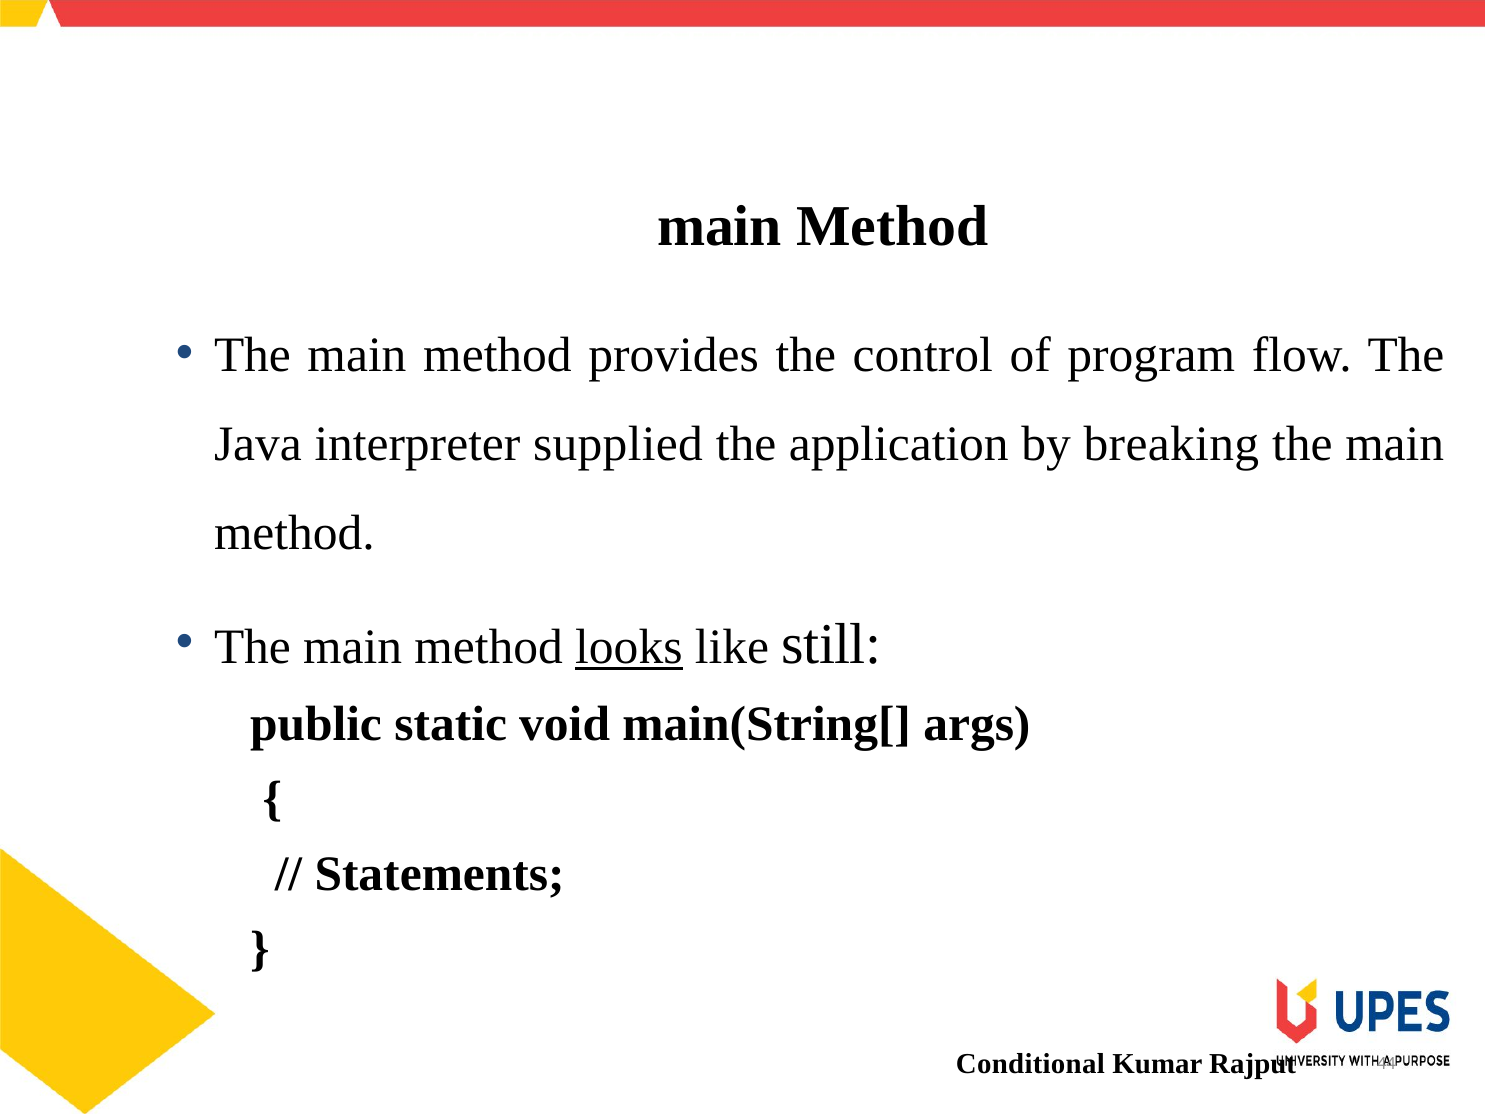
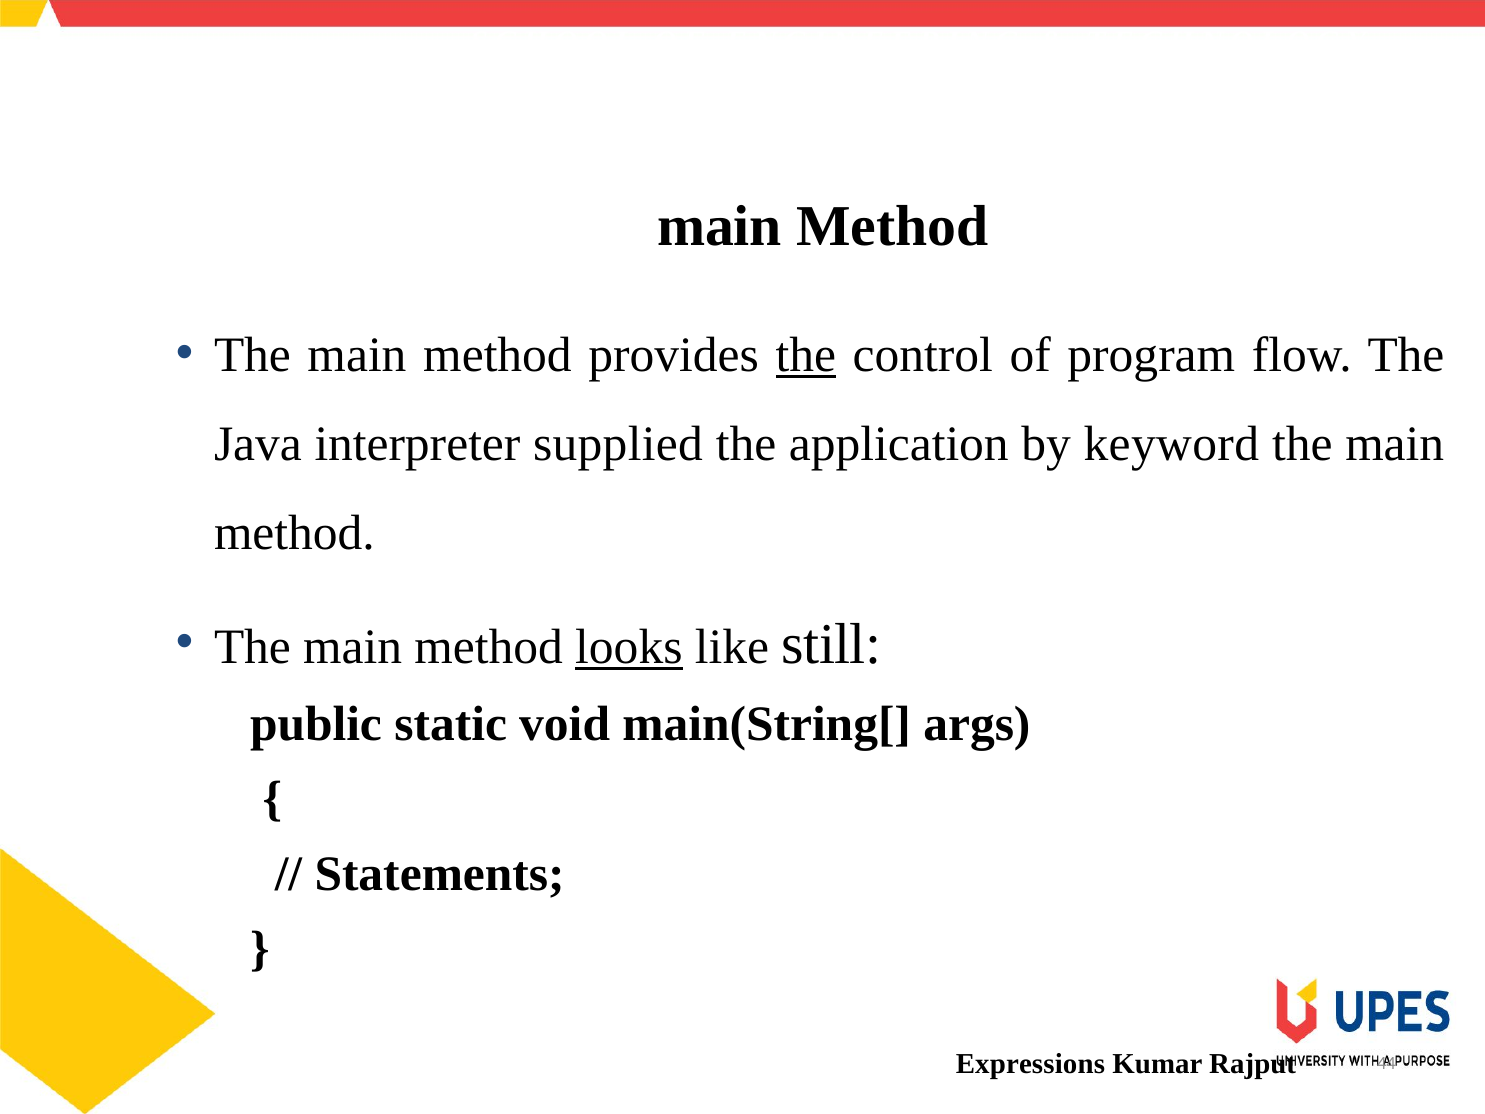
the at (806, 355) underline: none -> present
breaking: breaking -> keyword
Conditional: Conditional -> Expressions
